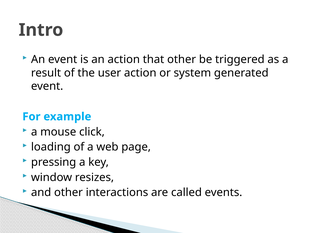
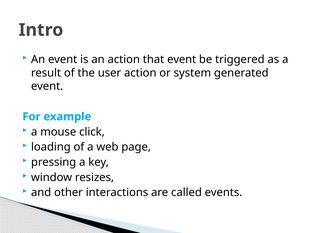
that other: other -> event
